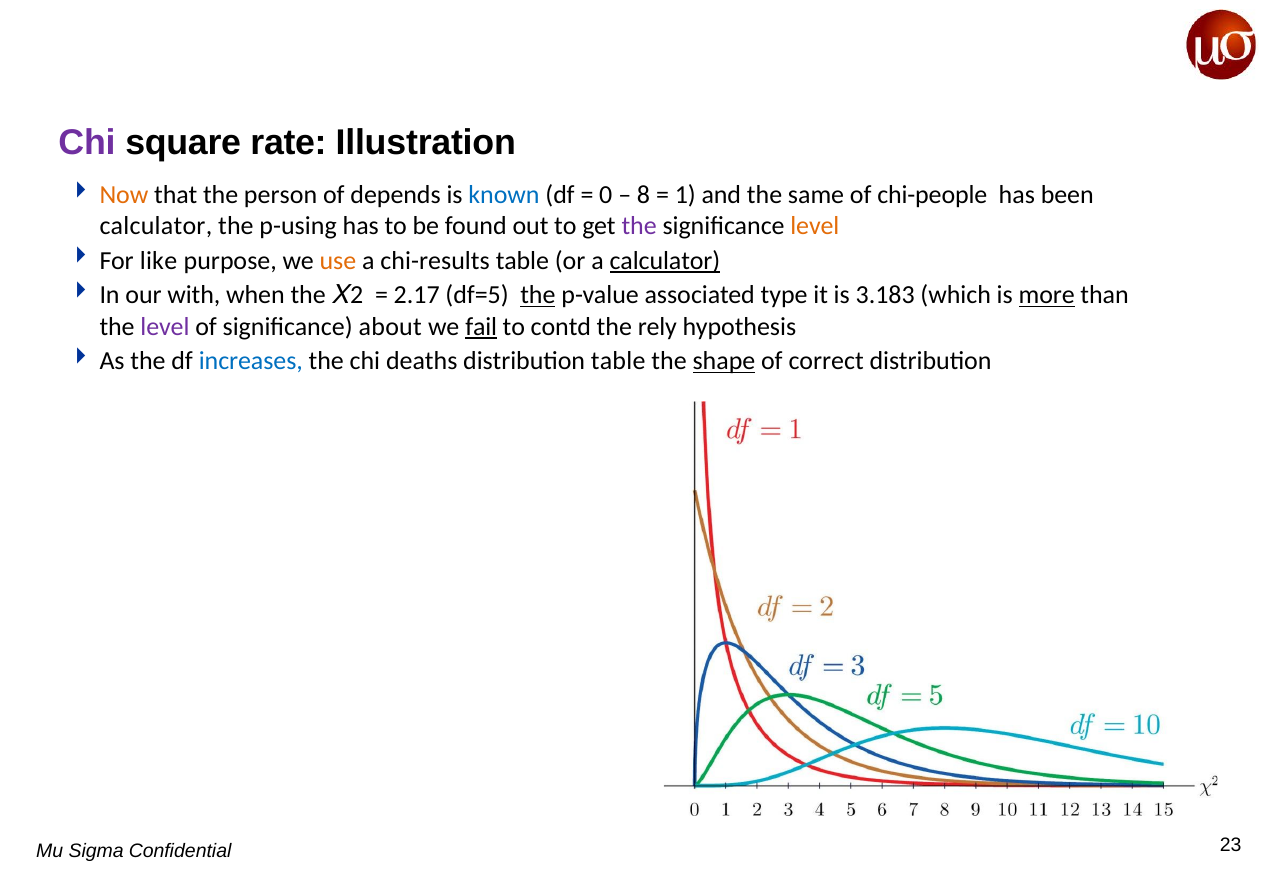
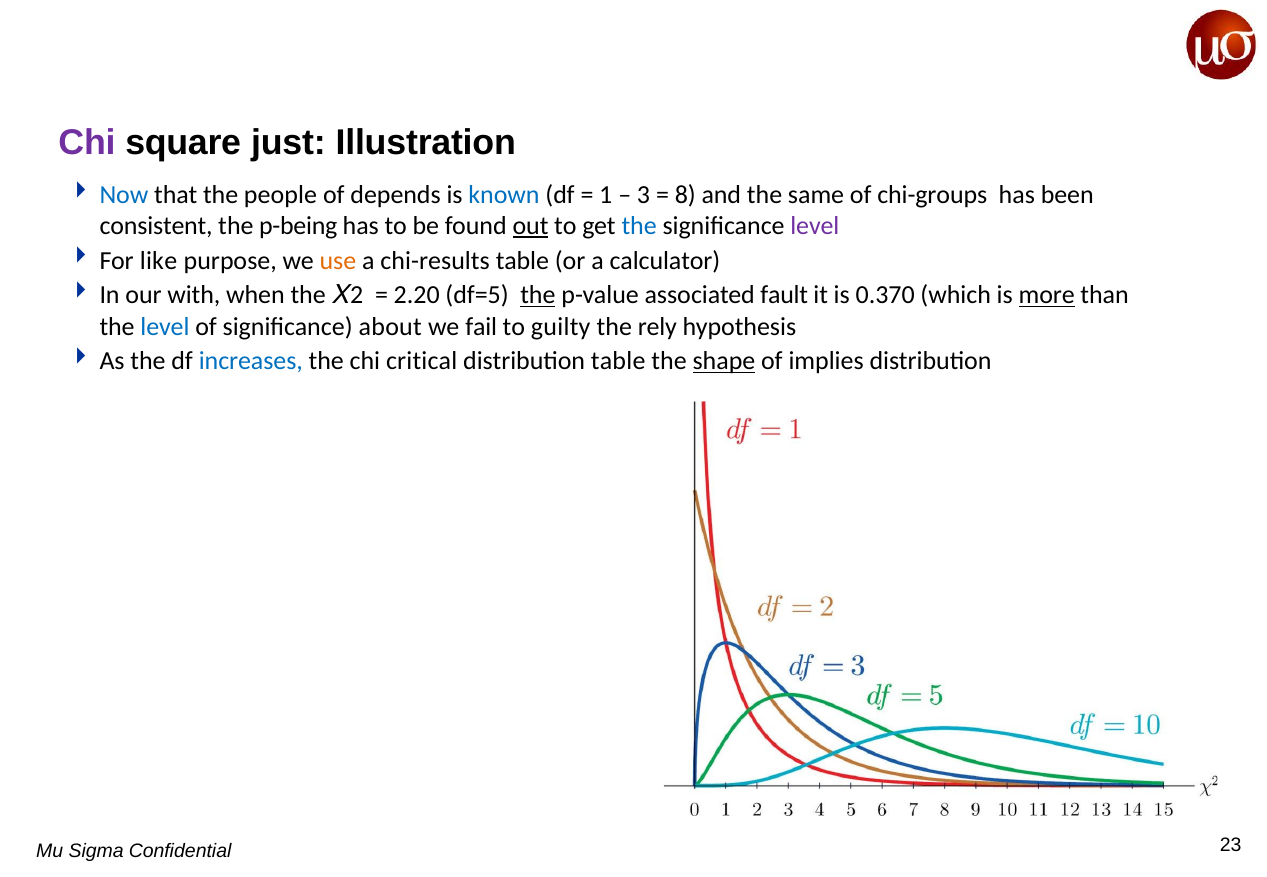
rate: rate -> just
Now colour: orange -> blue
person: person -> people
0: 0 -> 1
8: 8 -> 3
1: 1 -> 8
chi-people: chi-people -> chi-groups
calculator at (156, 226): calculator -> consistent
p-using: p-using -> p-being
out underline: none -> present
the at (639, 226) colour: purple -> blue
level at (815, 226) colour: orange -> purple
calculator at (665, 261) underline: present -> none
2.17: 2.17 -> 2.20
type: type -> fault
3.183: 3.183 -> 0.370
level at (165, 327) colour: purple -> blue
fail underline: present -> none
contd: contd -> guilty
deaths: deaths -> critical
correct: correct -> implies
